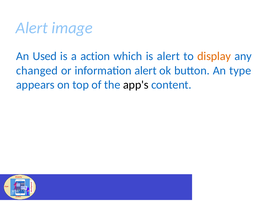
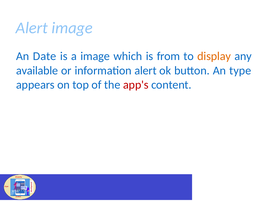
Used: Used -> Date
a action: action -> image
is alert: alert -> from
changed: changed -> available
app's colour: black -> red
